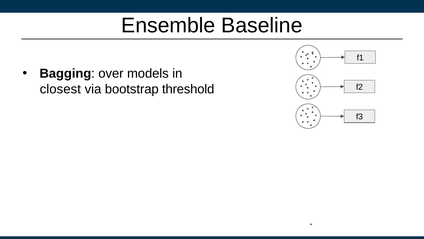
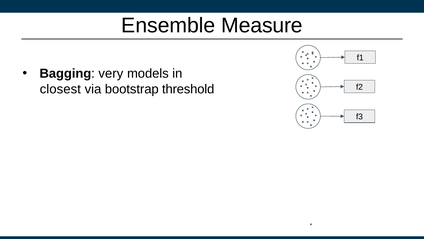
Baseline: Baseline -> Measure
over: over -> very
